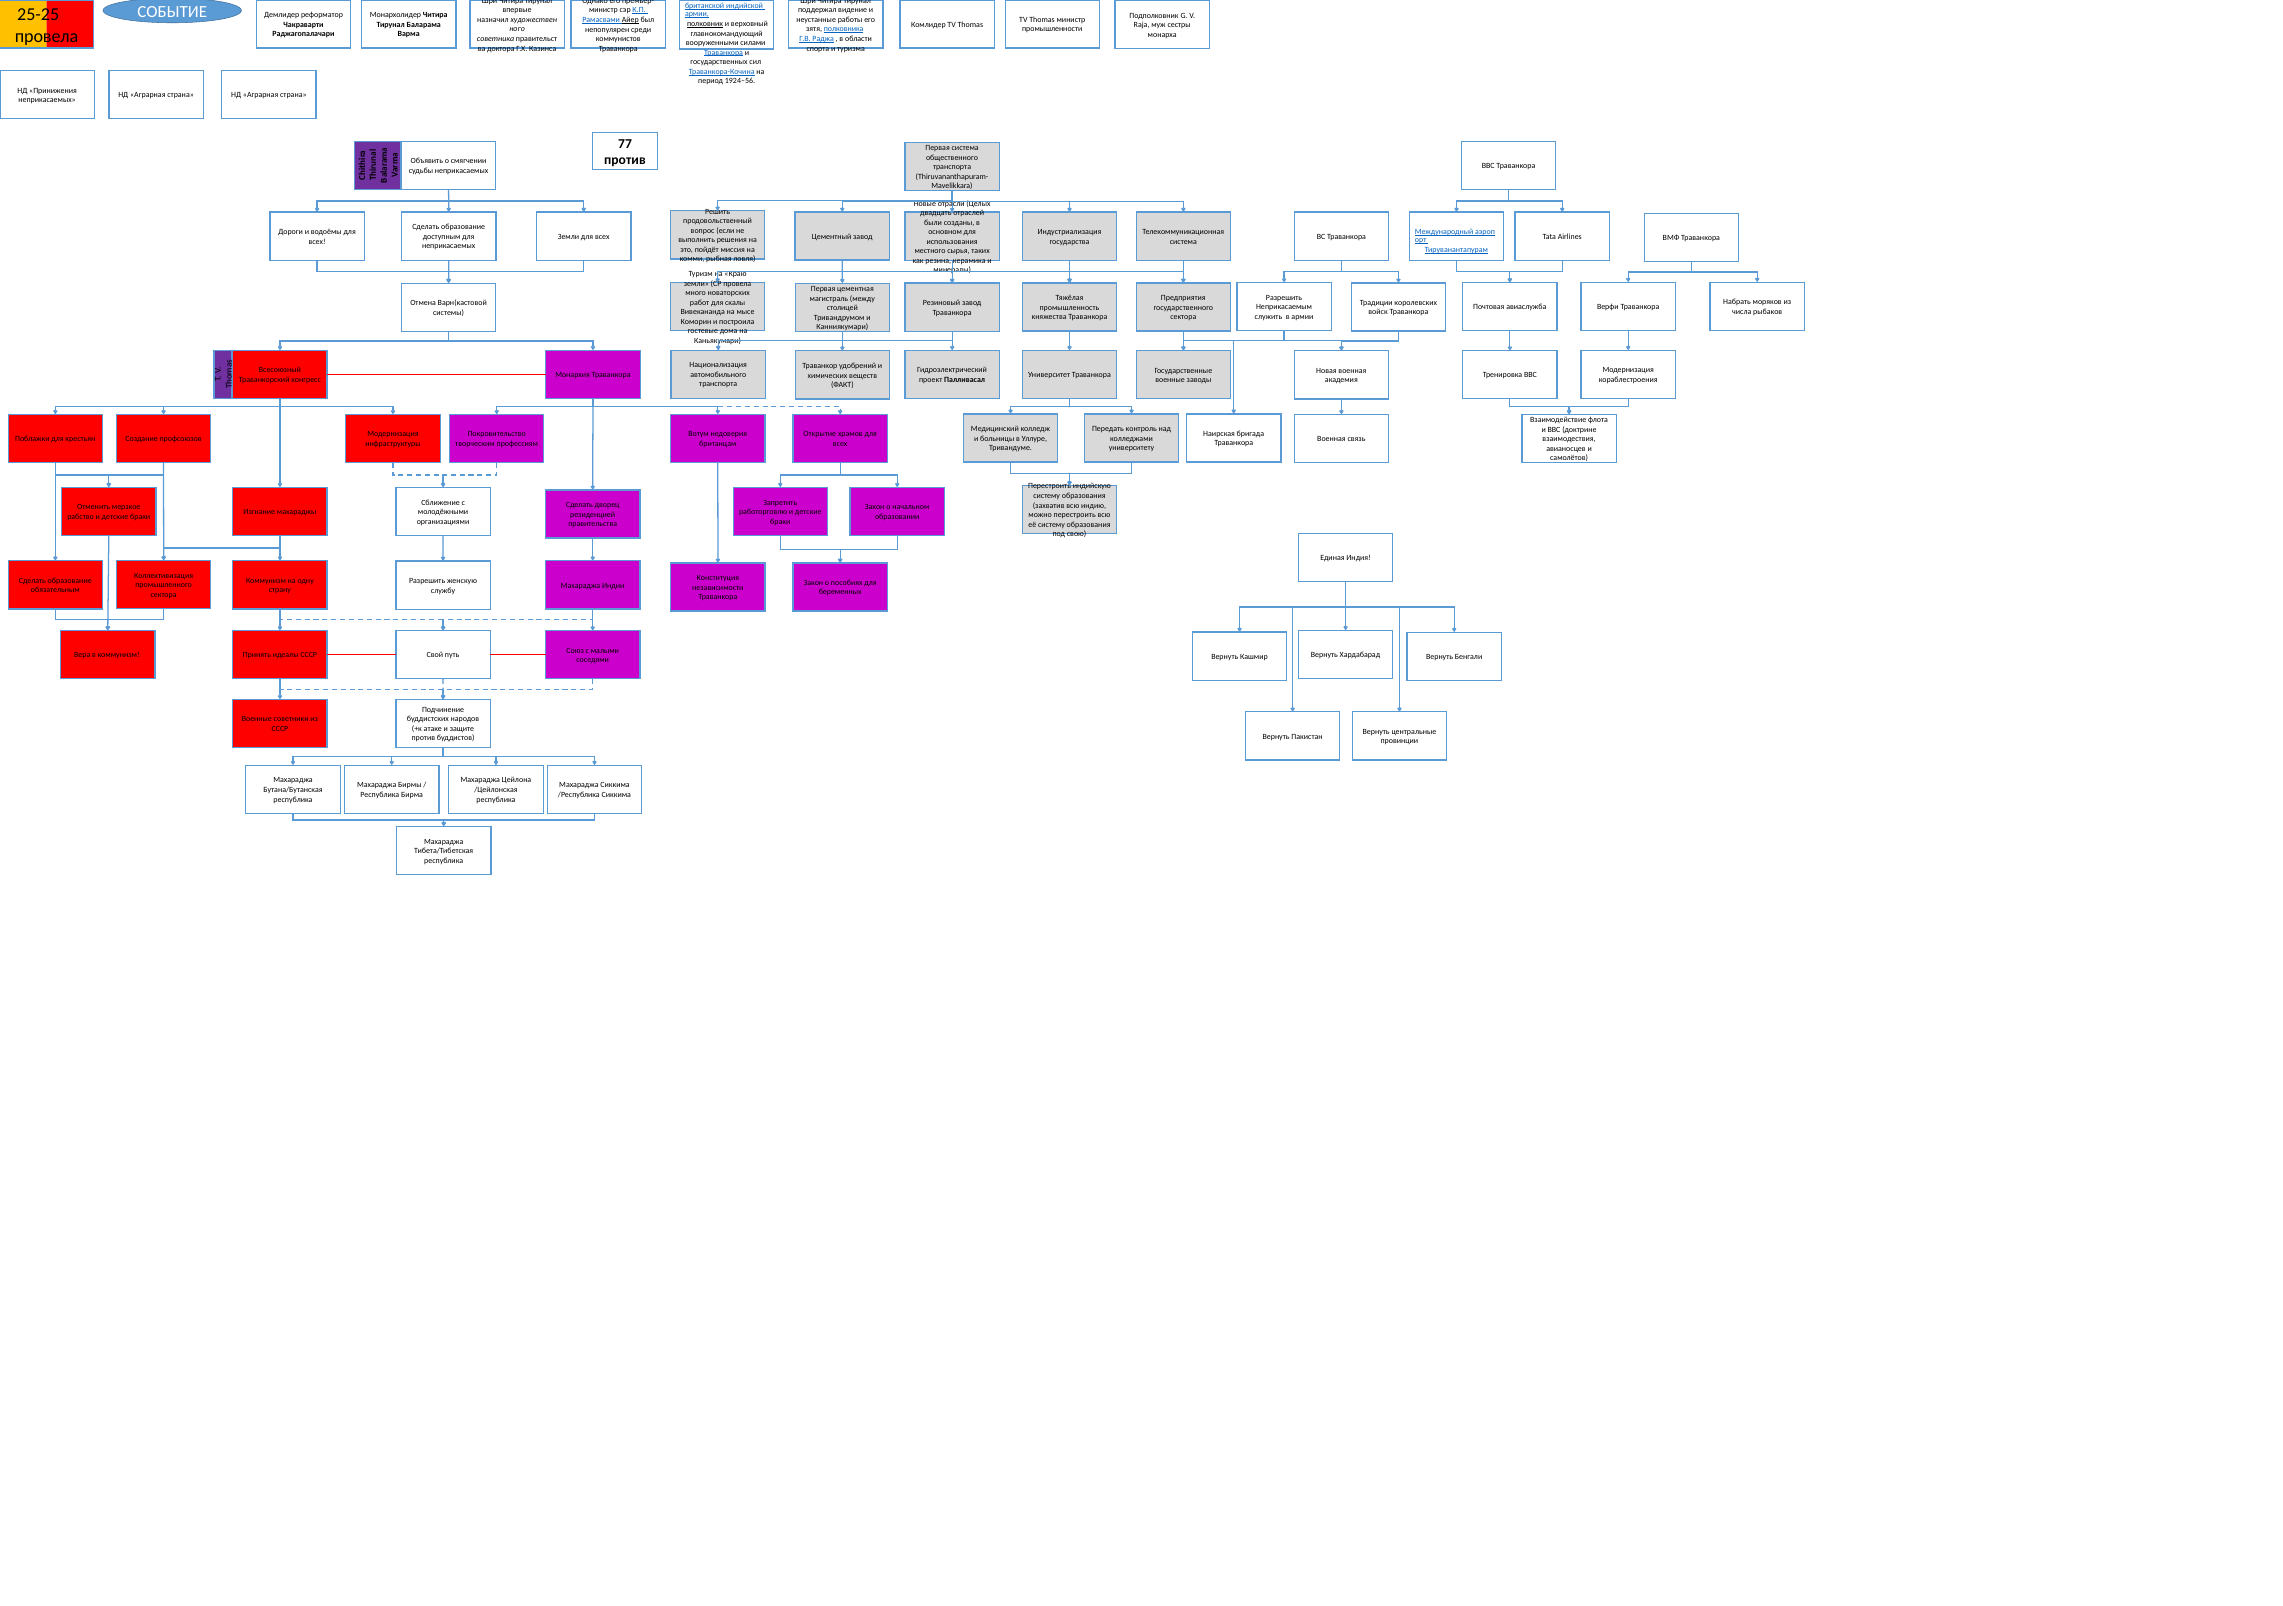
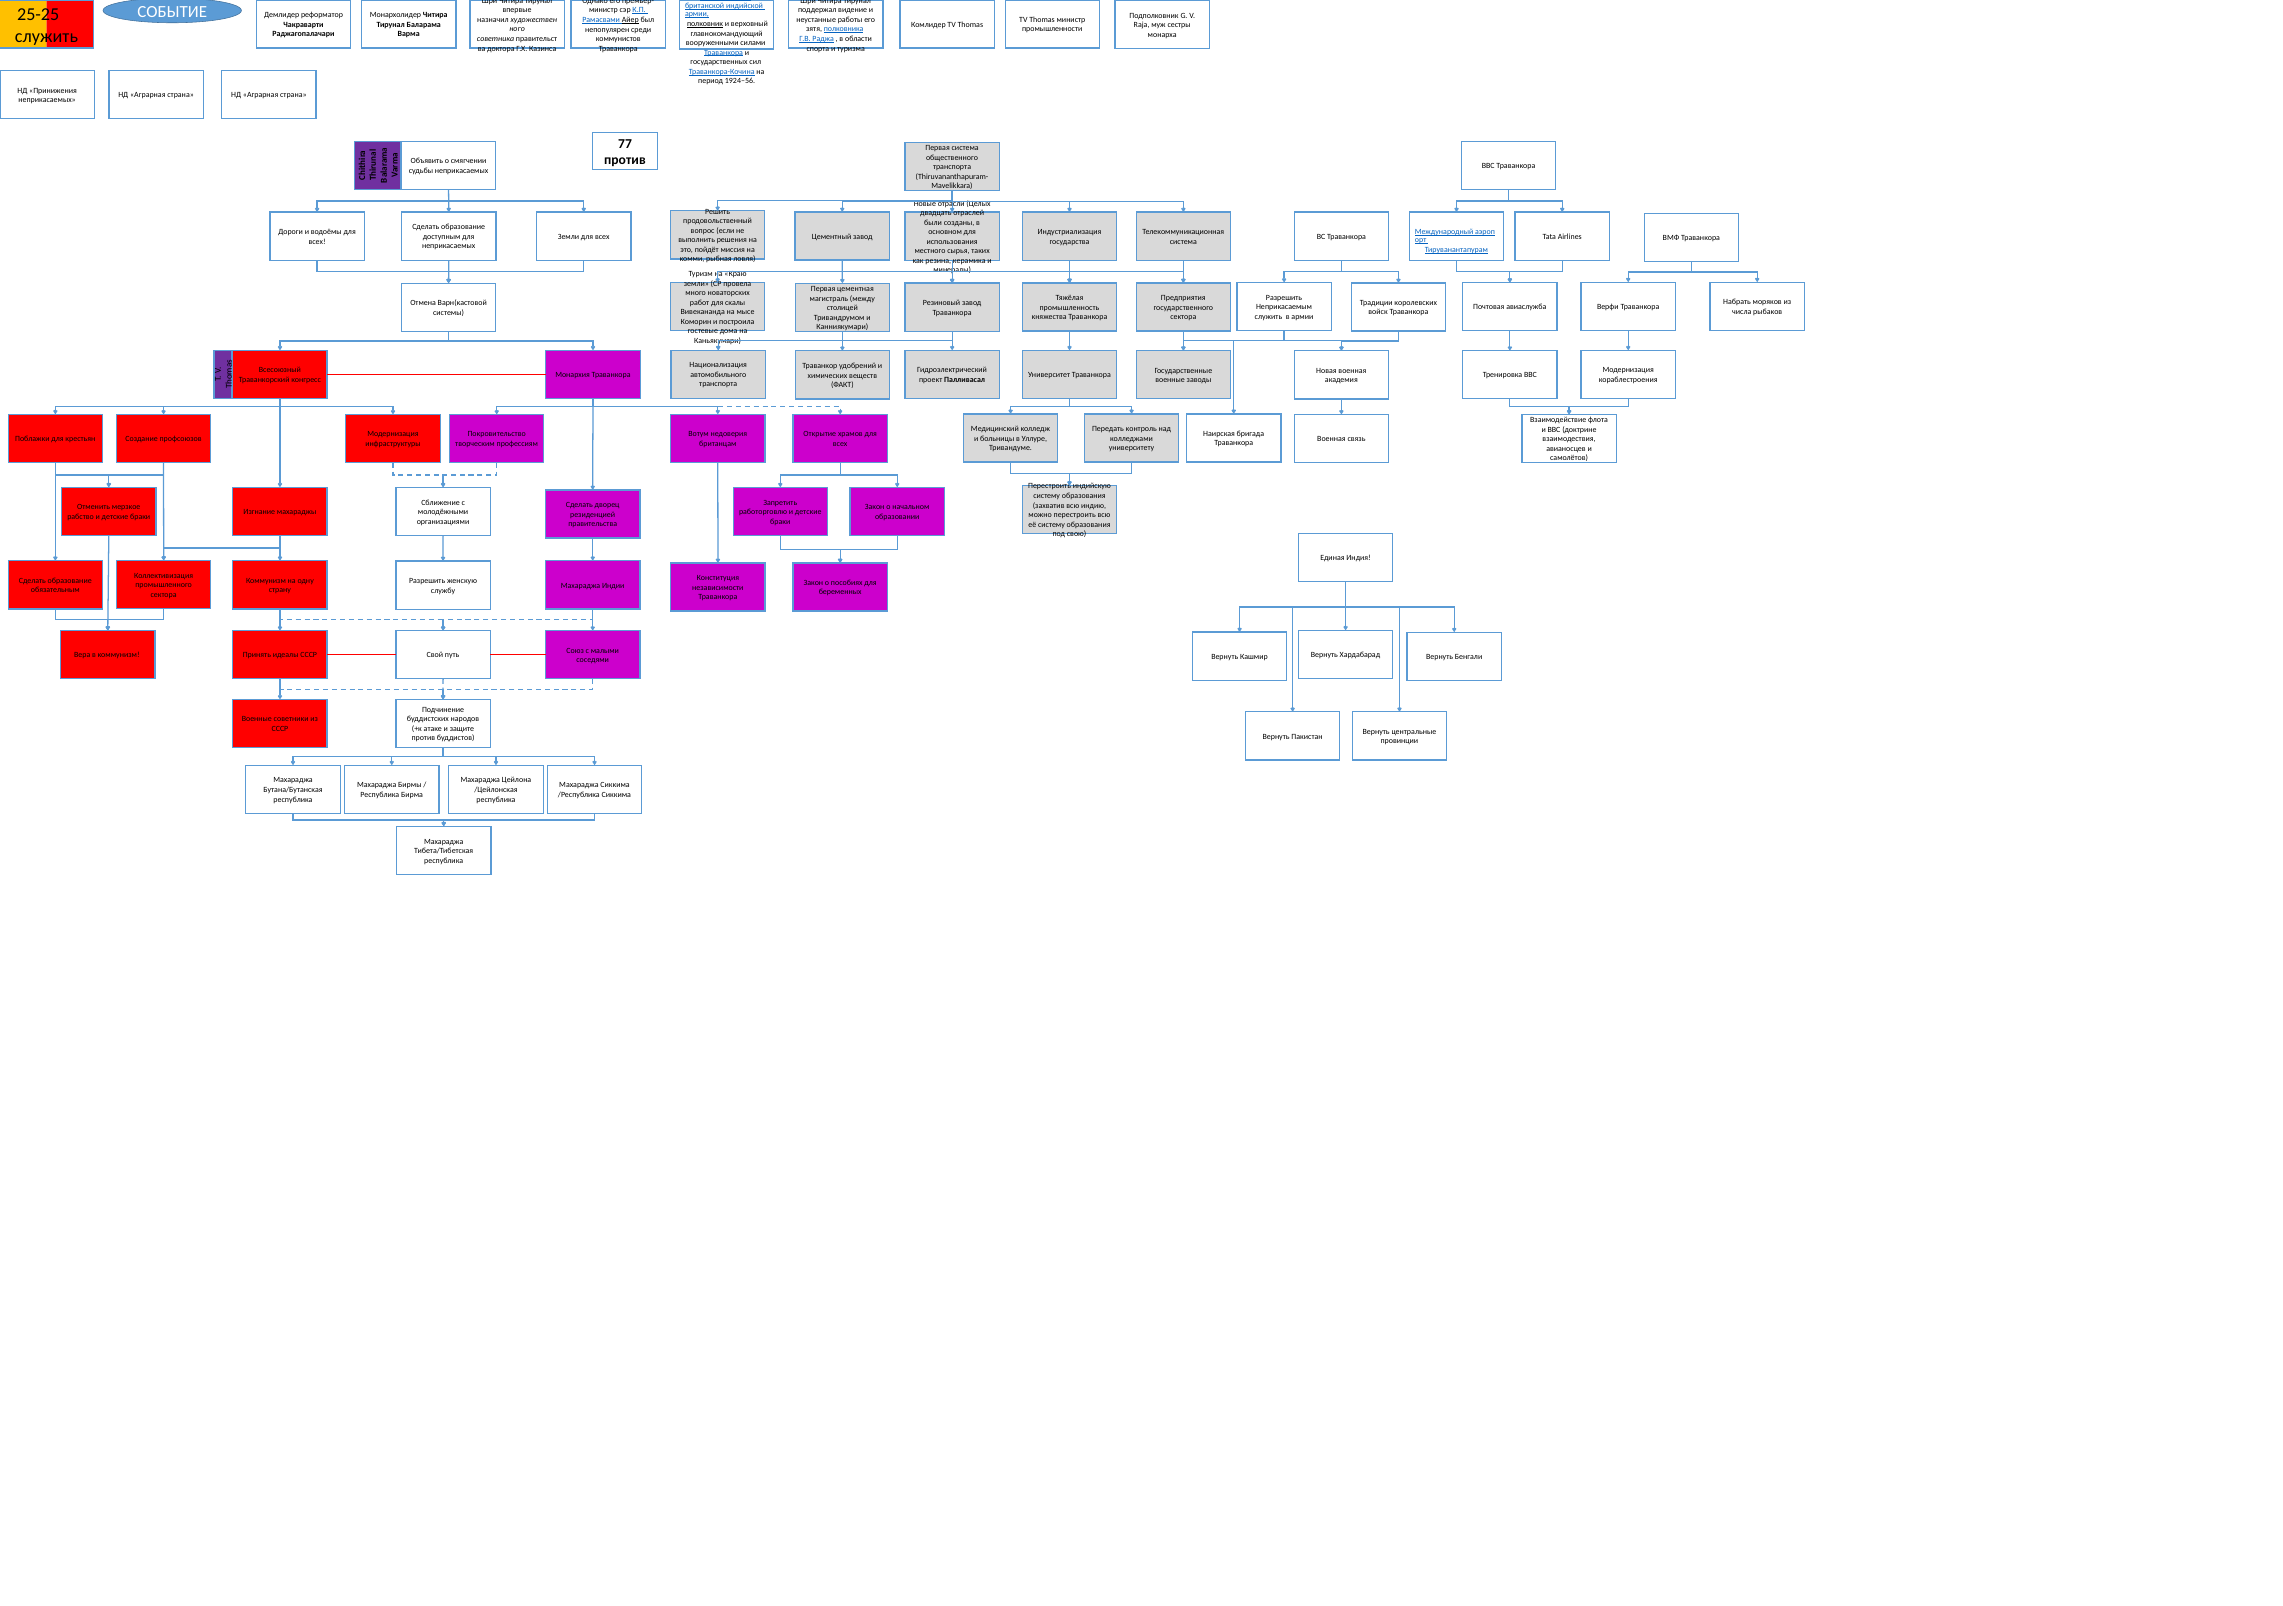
провела at (47, 36): провела -> служить
